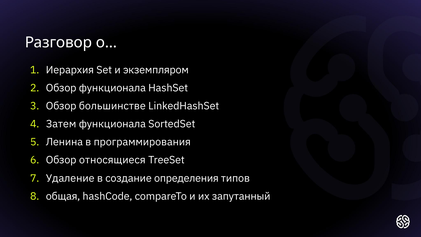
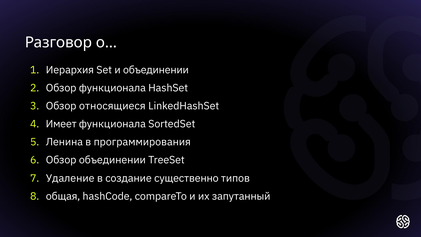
и экземпляром: экземпляром -> объединении
большинстве: большинстве -> относящиеся
Затем: Затем -> Имеет
Обзор относящиеся: относящиеся -> объединении
определения: определения -> существенно
